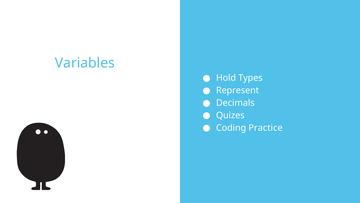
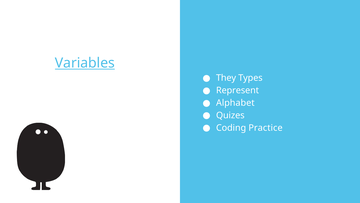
Variables underline: none -> present
Hold: Hold -> They
Decimals: Decimals -> Alphabet
